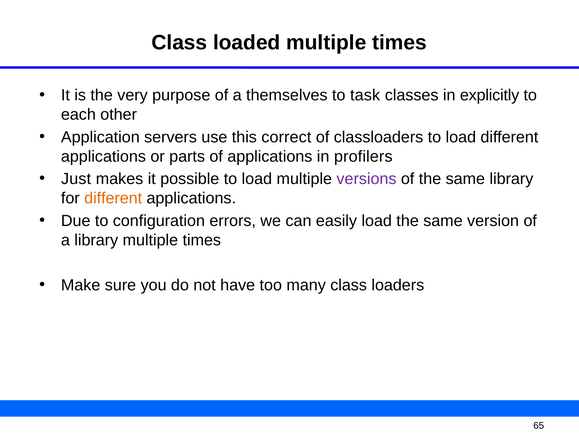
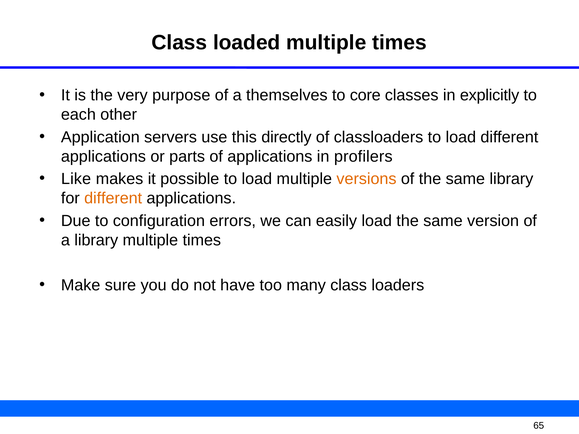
task: task -> core
correct: correct -> directly
Just: Just -> Like
versions colour: purple -> orange
